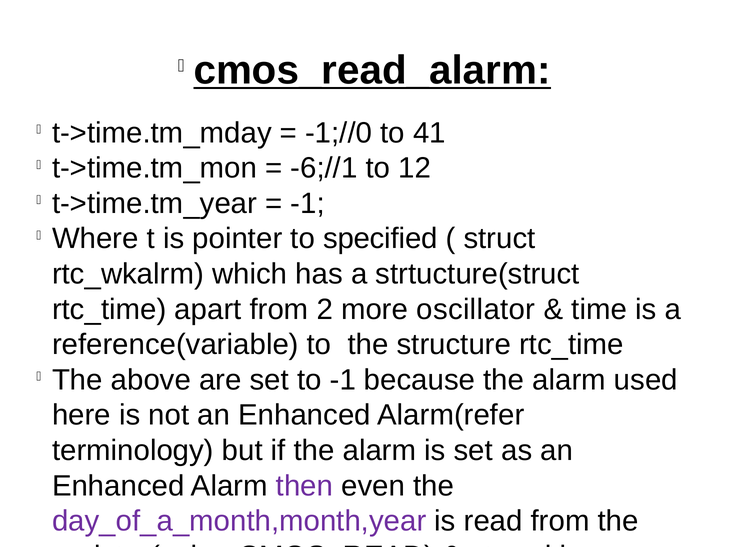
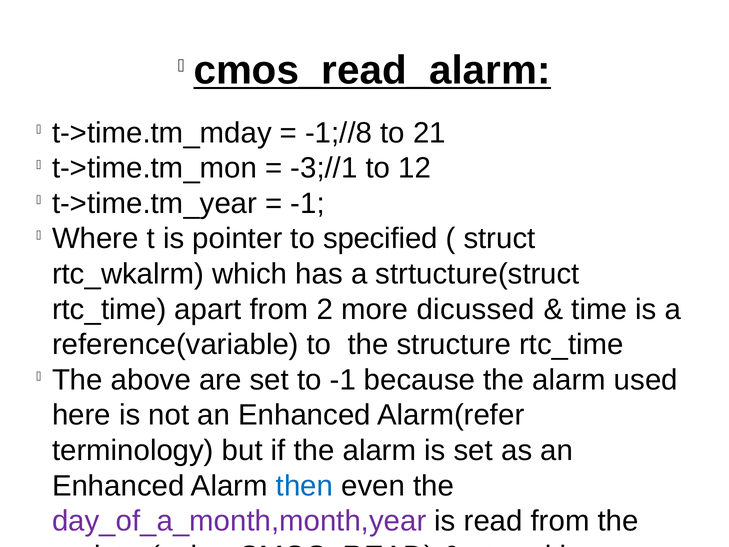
-1;//0: -1;//0 -> -1;//8
41: 41 -> 21
-6;//1: -6;//1 -> -3;//1
oscillator: oscillator -> dicussed
then colour: purple -> blue
